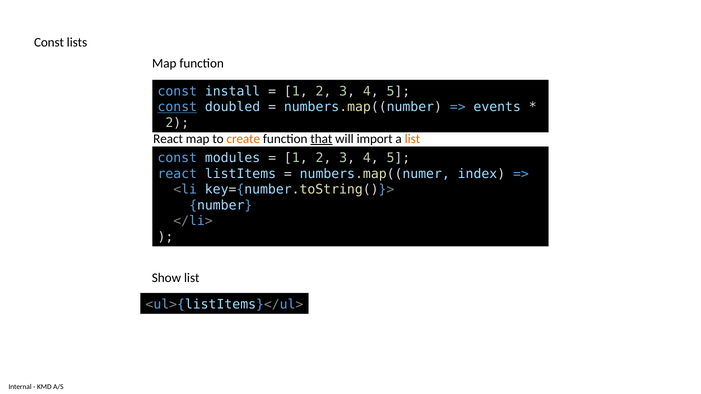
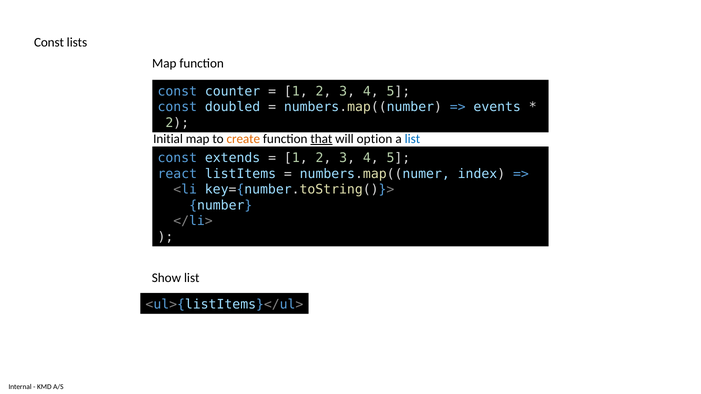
install: install -> counter
const at (177, 107) underline: present -> none
React at (168, 139): React -> Initial
import: import -> option
list at (412, 139) colour: orange -> blue
modules: modules -> extends
